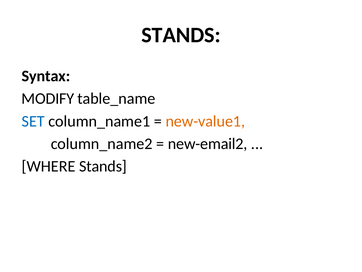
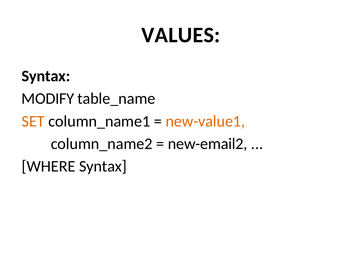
STANDS at (181, 35): STANDS -> VALUES
SET colour: blue -> orange
WHERE Stands: Stands -> Syntax
